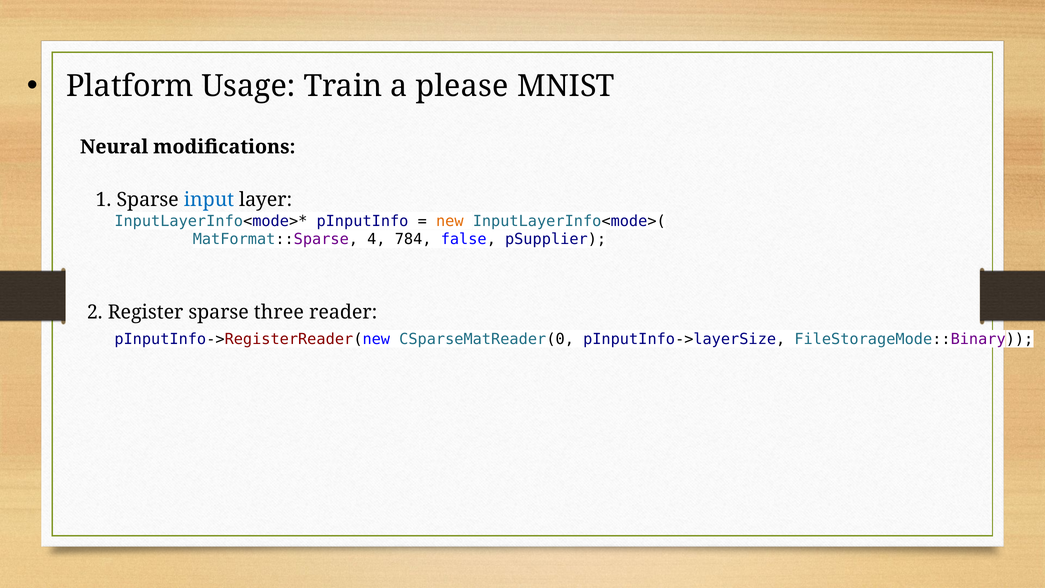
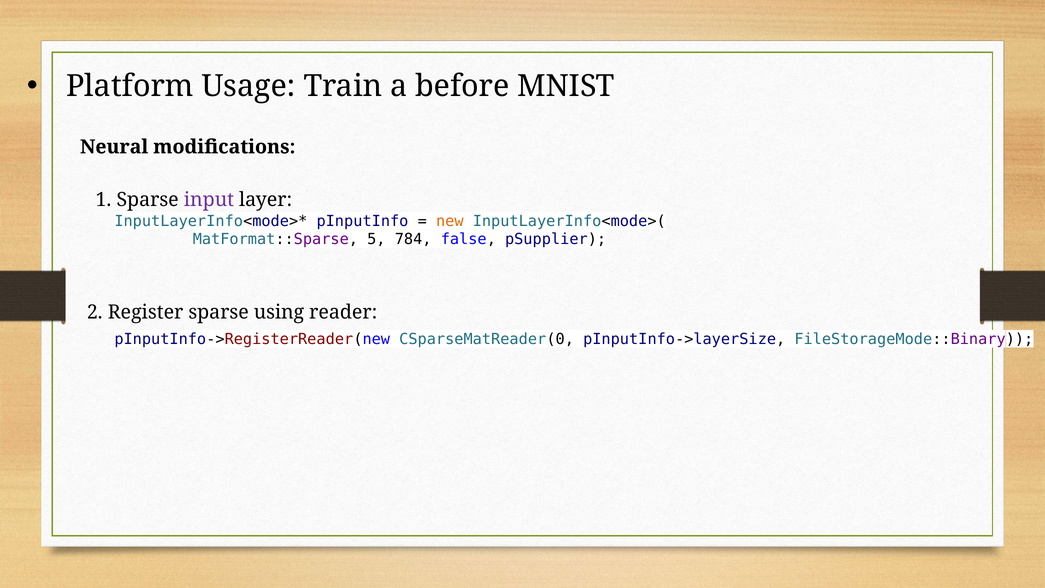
please: please -> before
input colour: blue -> purple
4: 4 -> 5
three: three -> using
